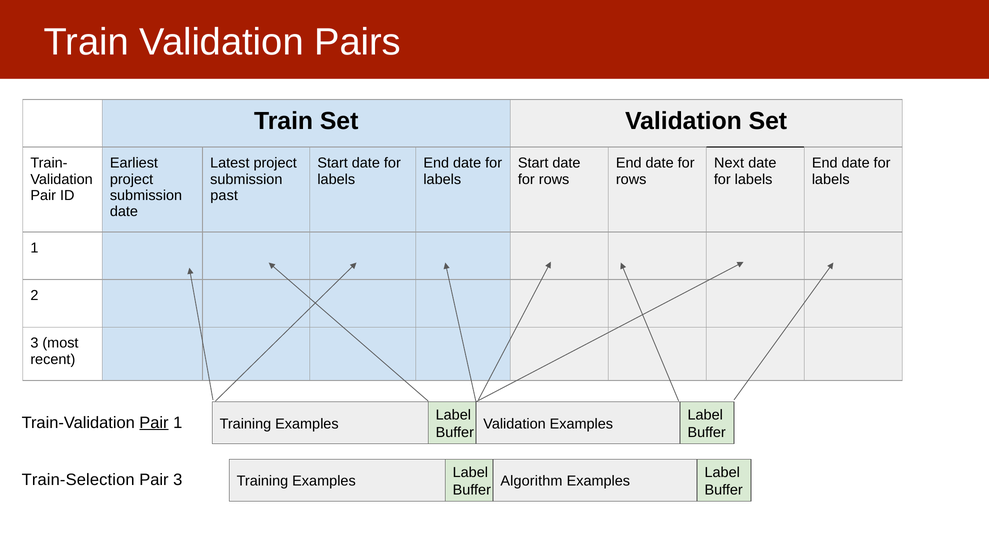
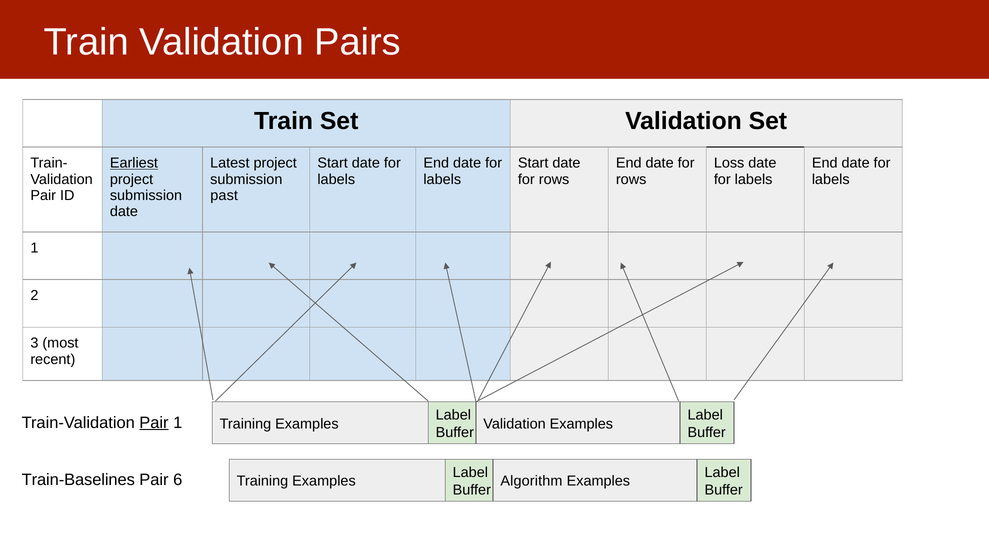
Earliest underline: none -> present
Next: Next -> Loss
Train-Selection: Train-Selection -> Train-Baselines
Pair 3: 3 -> 6
